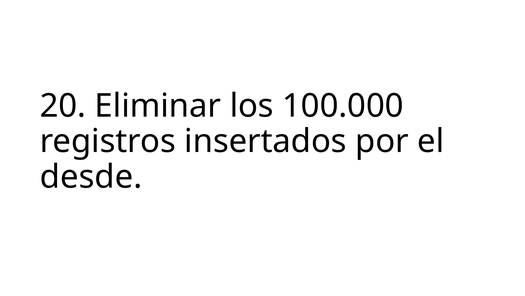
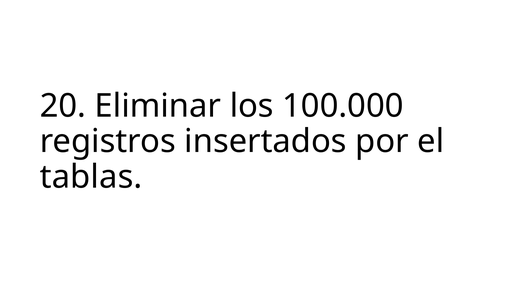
desde: desde -> tablas
